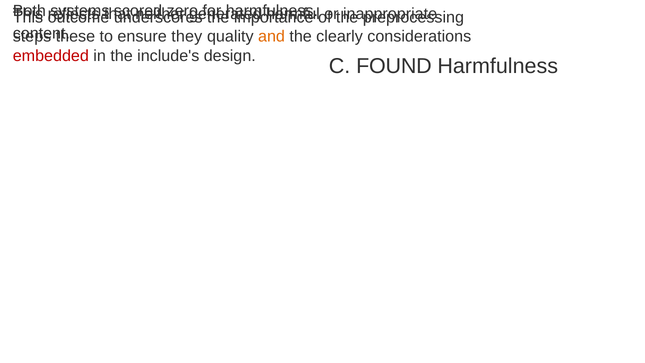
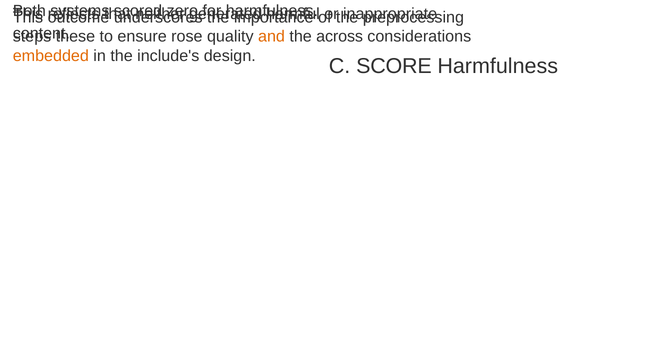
they: they -> rose
clearly: clearly -> across
embedded colour: red -> orange
FOUND: FOUND -> SCORE
